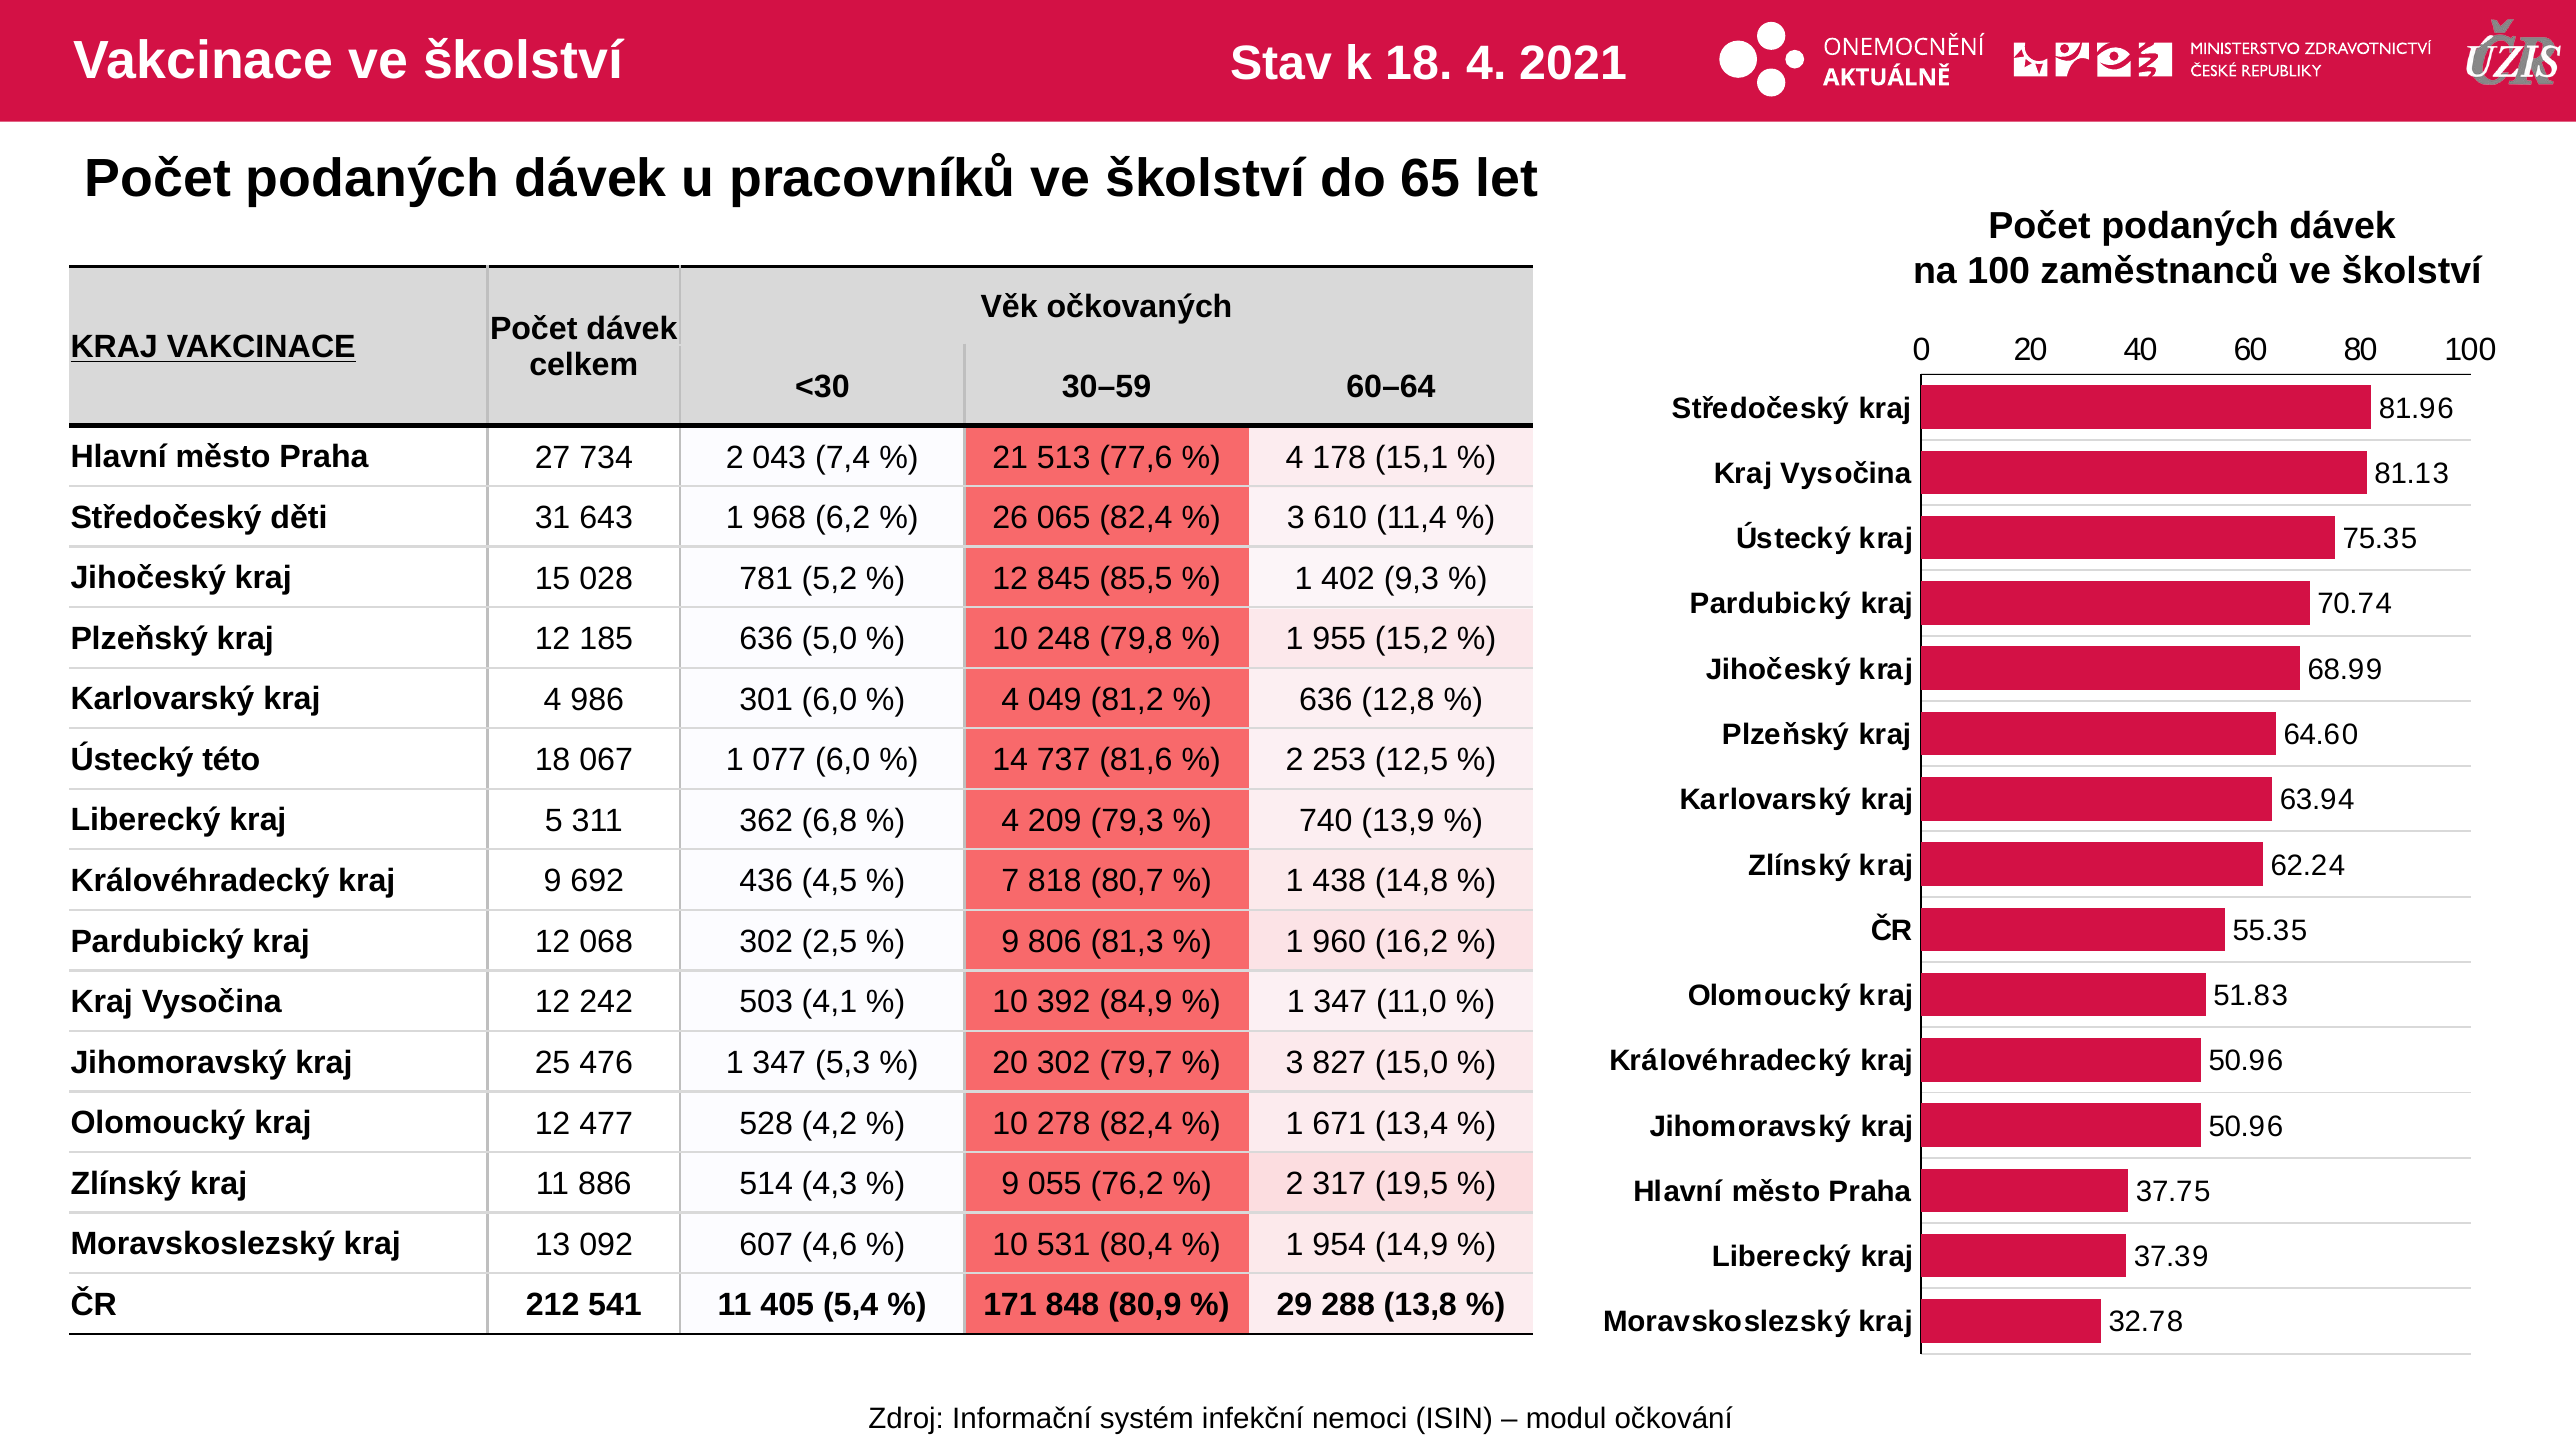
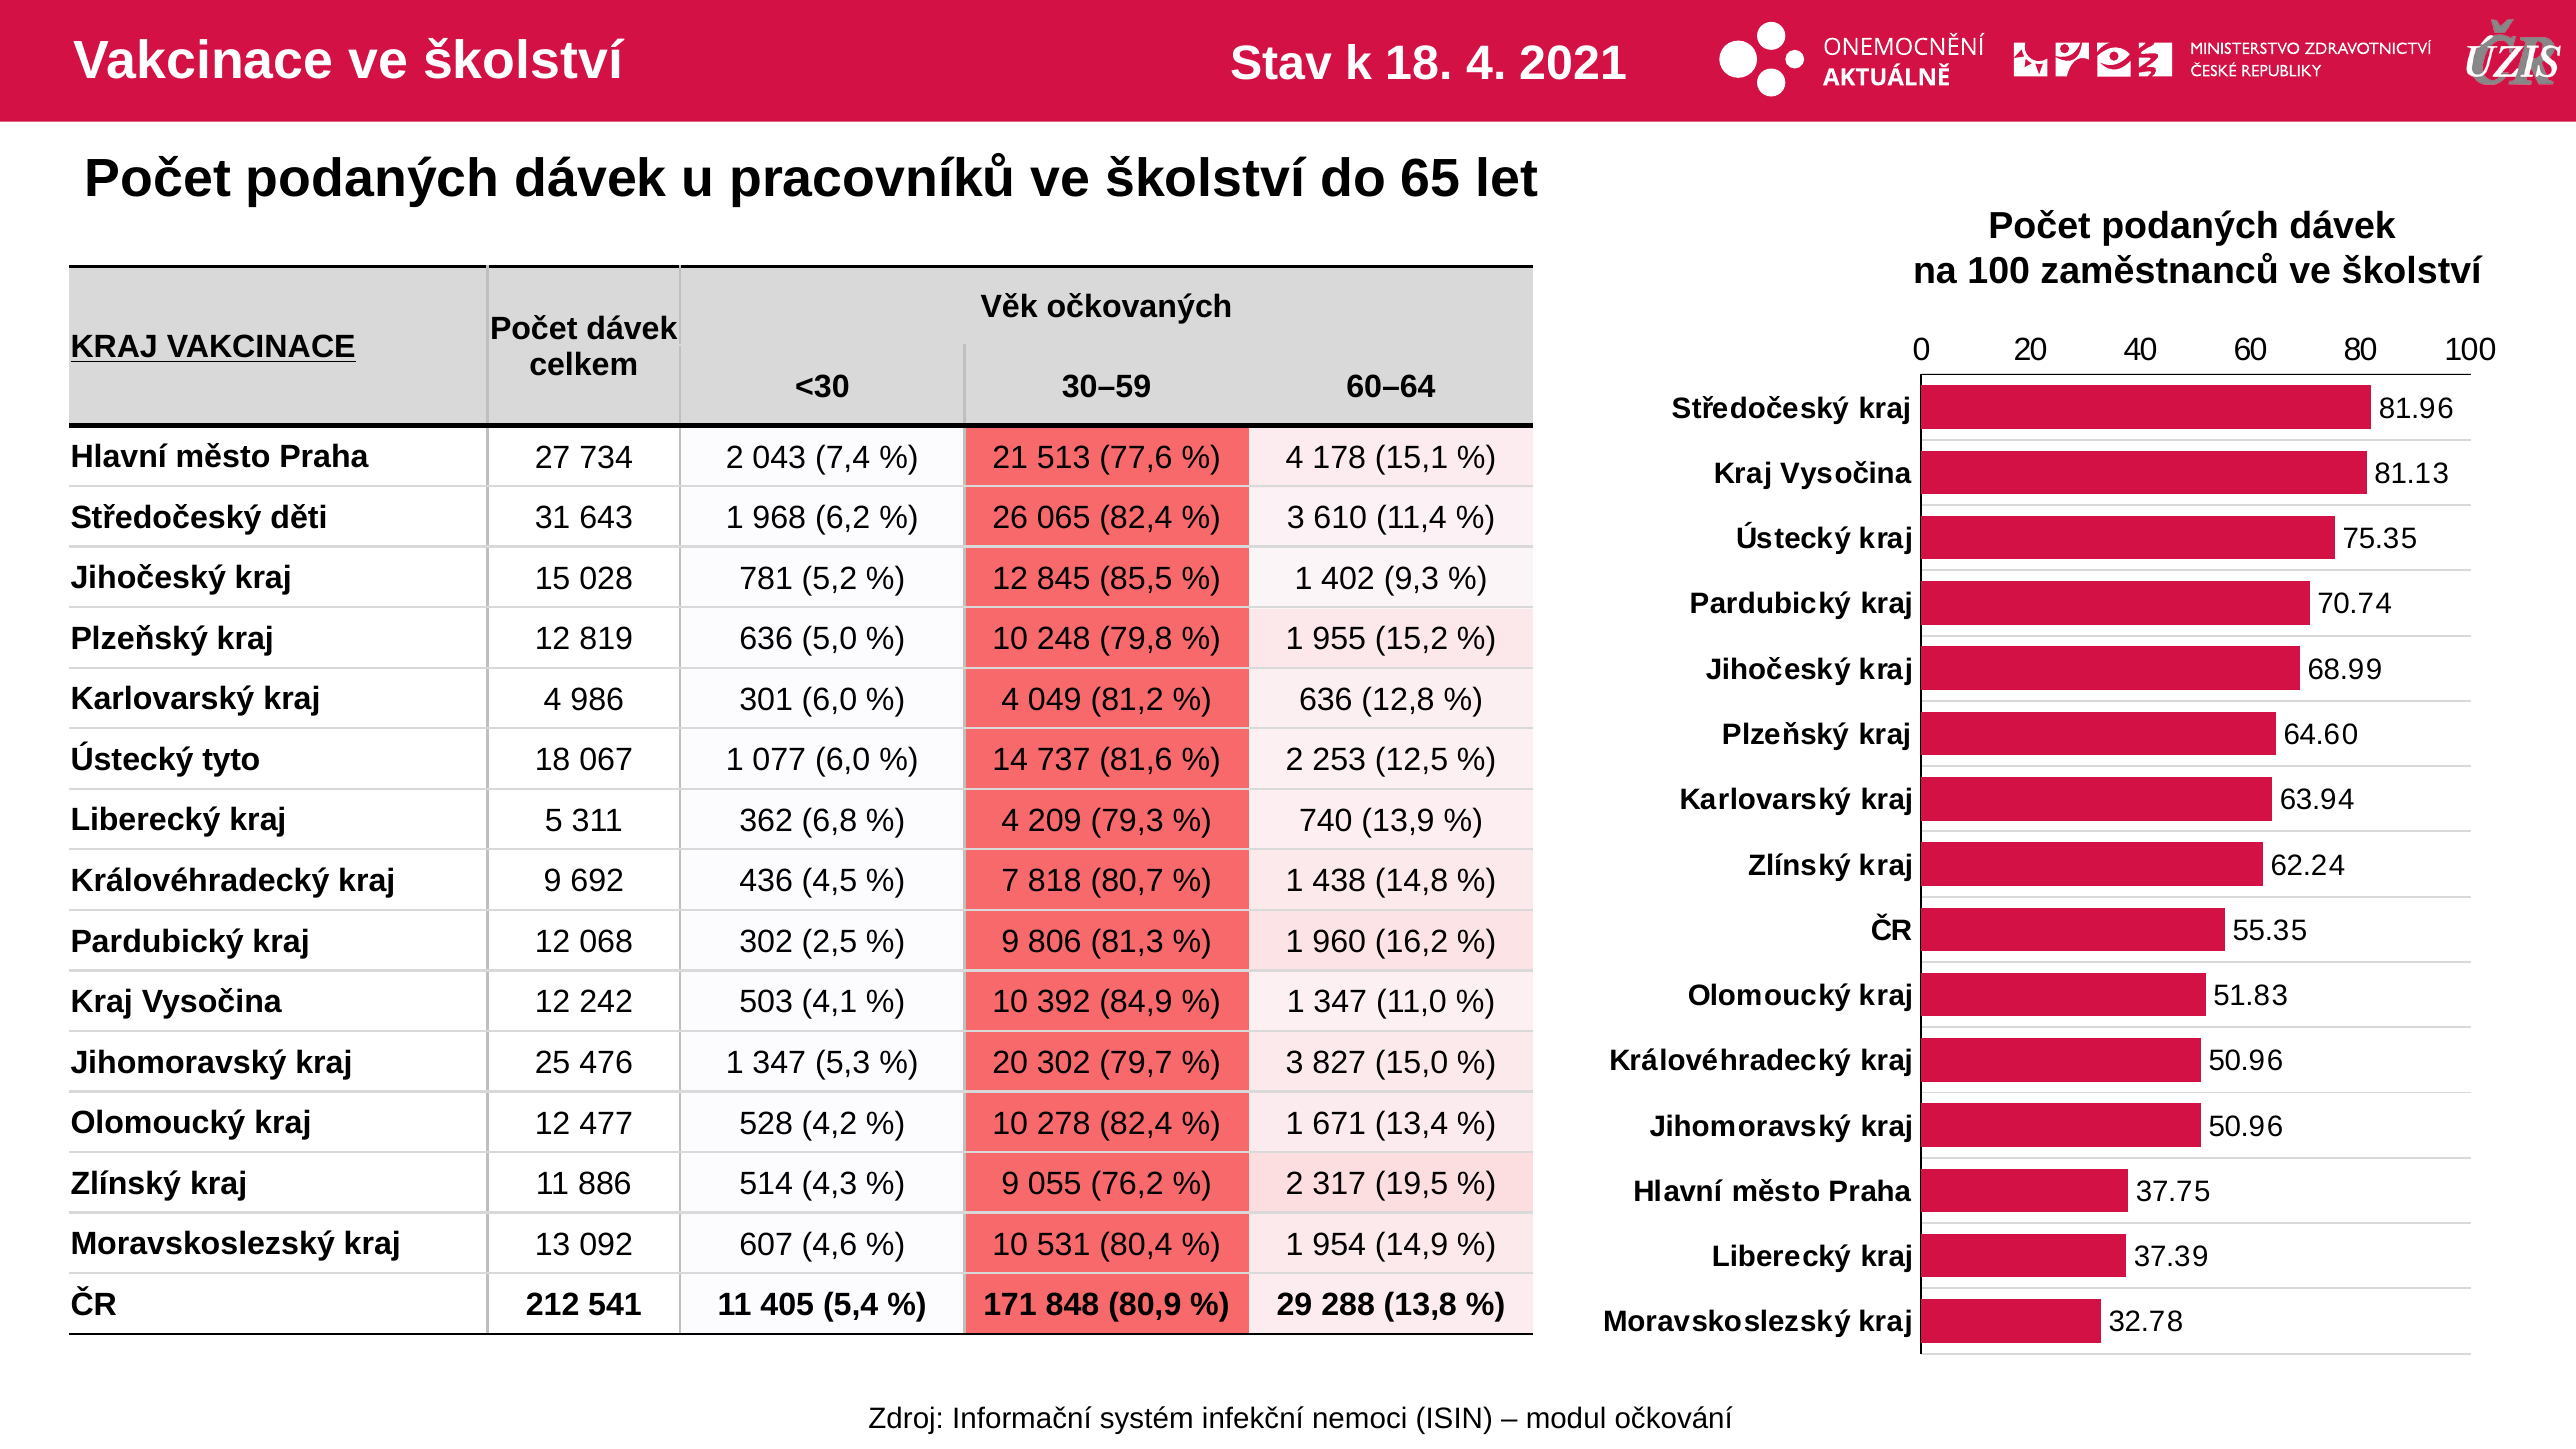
185: 185 -> 819
této: této -> tyto
